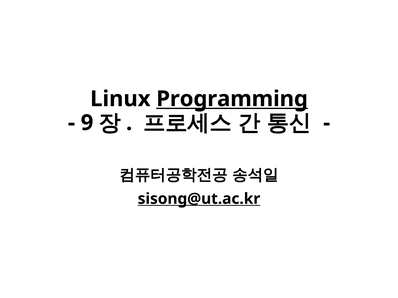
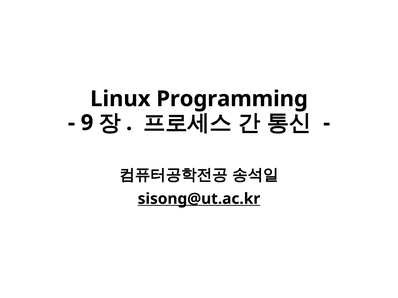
Programming underline: present -> none
